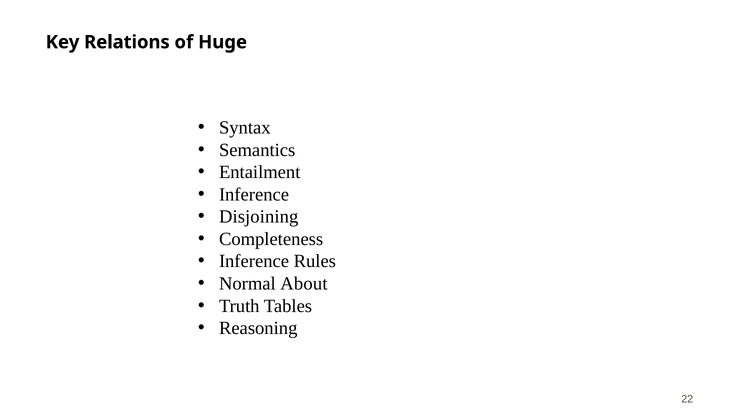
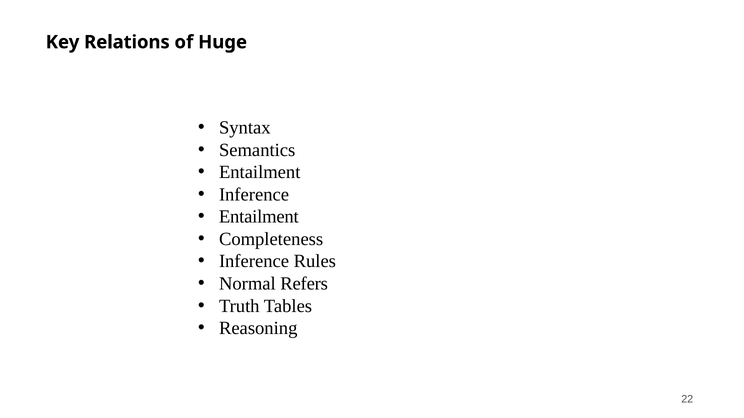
Disjoining at (259, 217): Disjoining -> Entailment
About: About -> Refers
